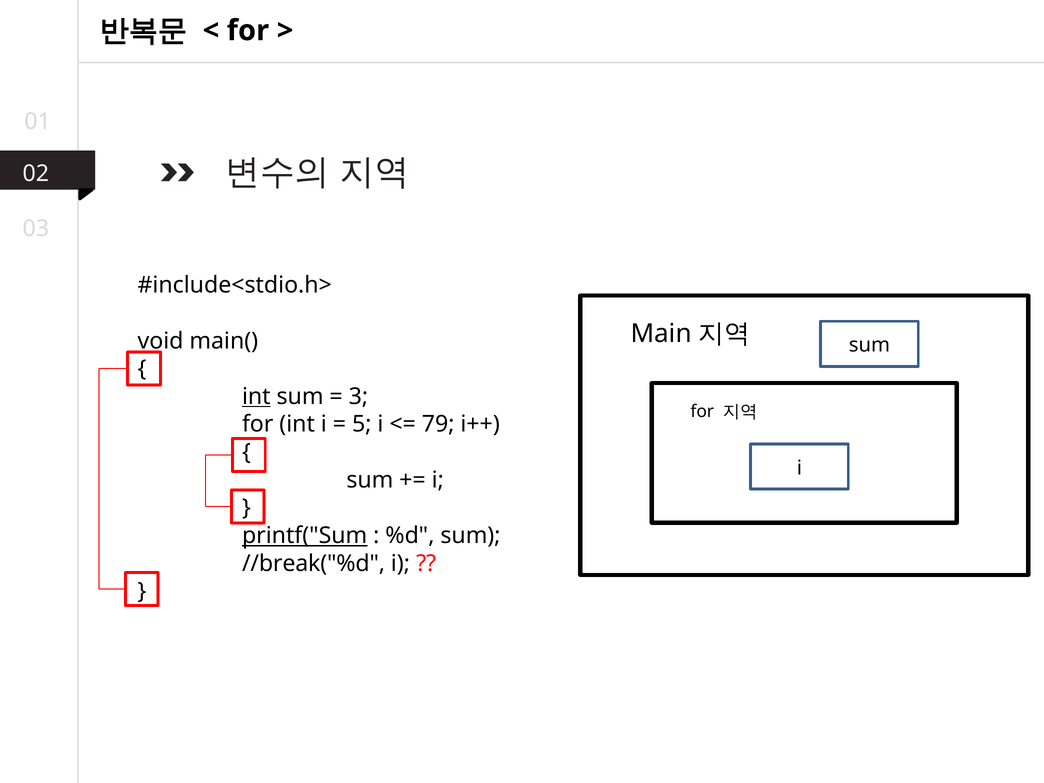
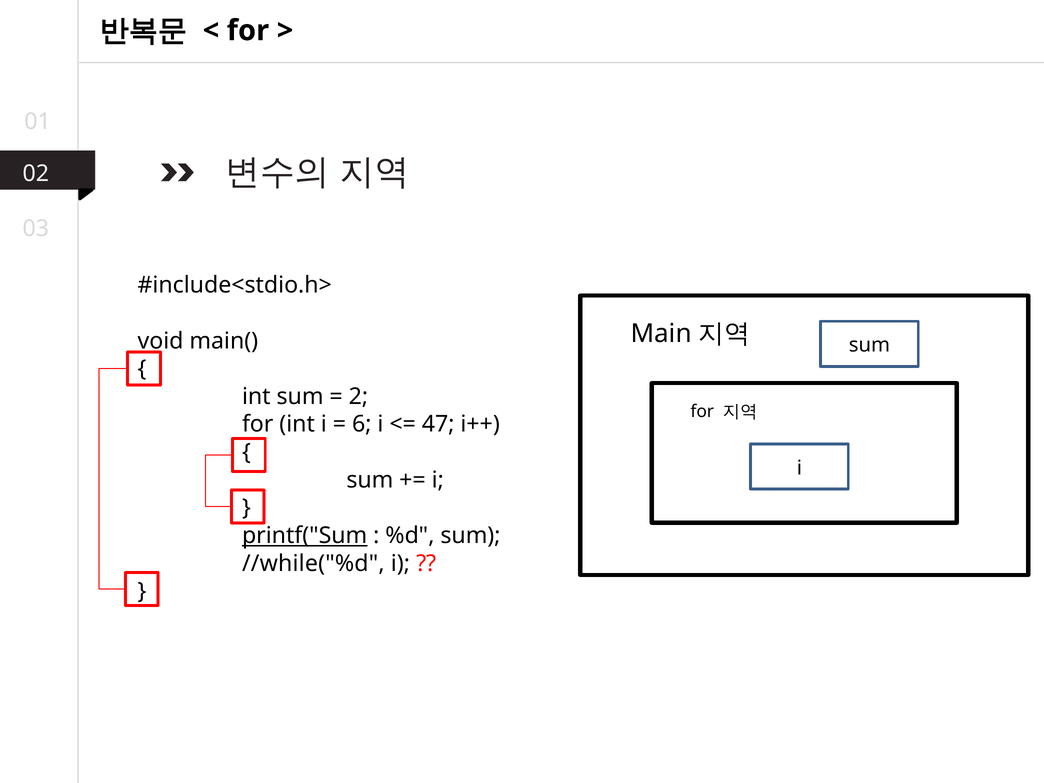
int at (256, 397) underline: present -> none
3: 3 -> 2
5: 5 -> 6
79: 79 -> 47
//break("%d: //break("%d -> //while("%d
